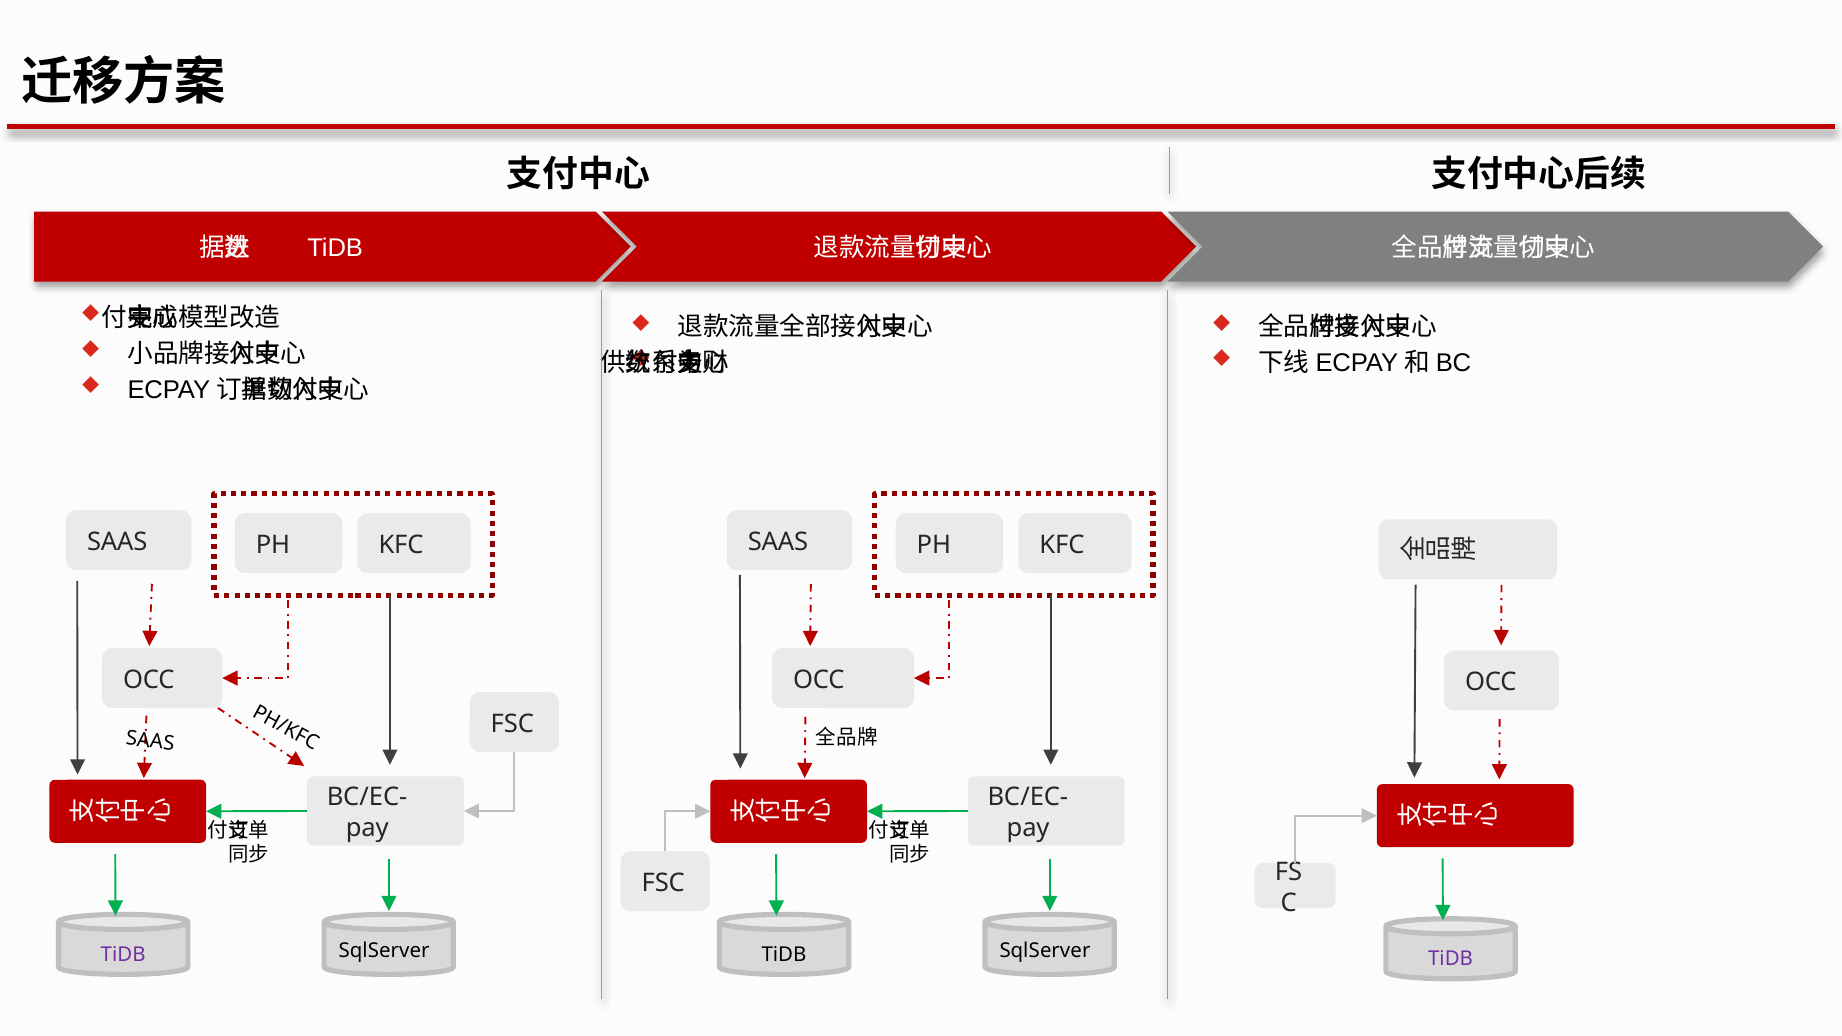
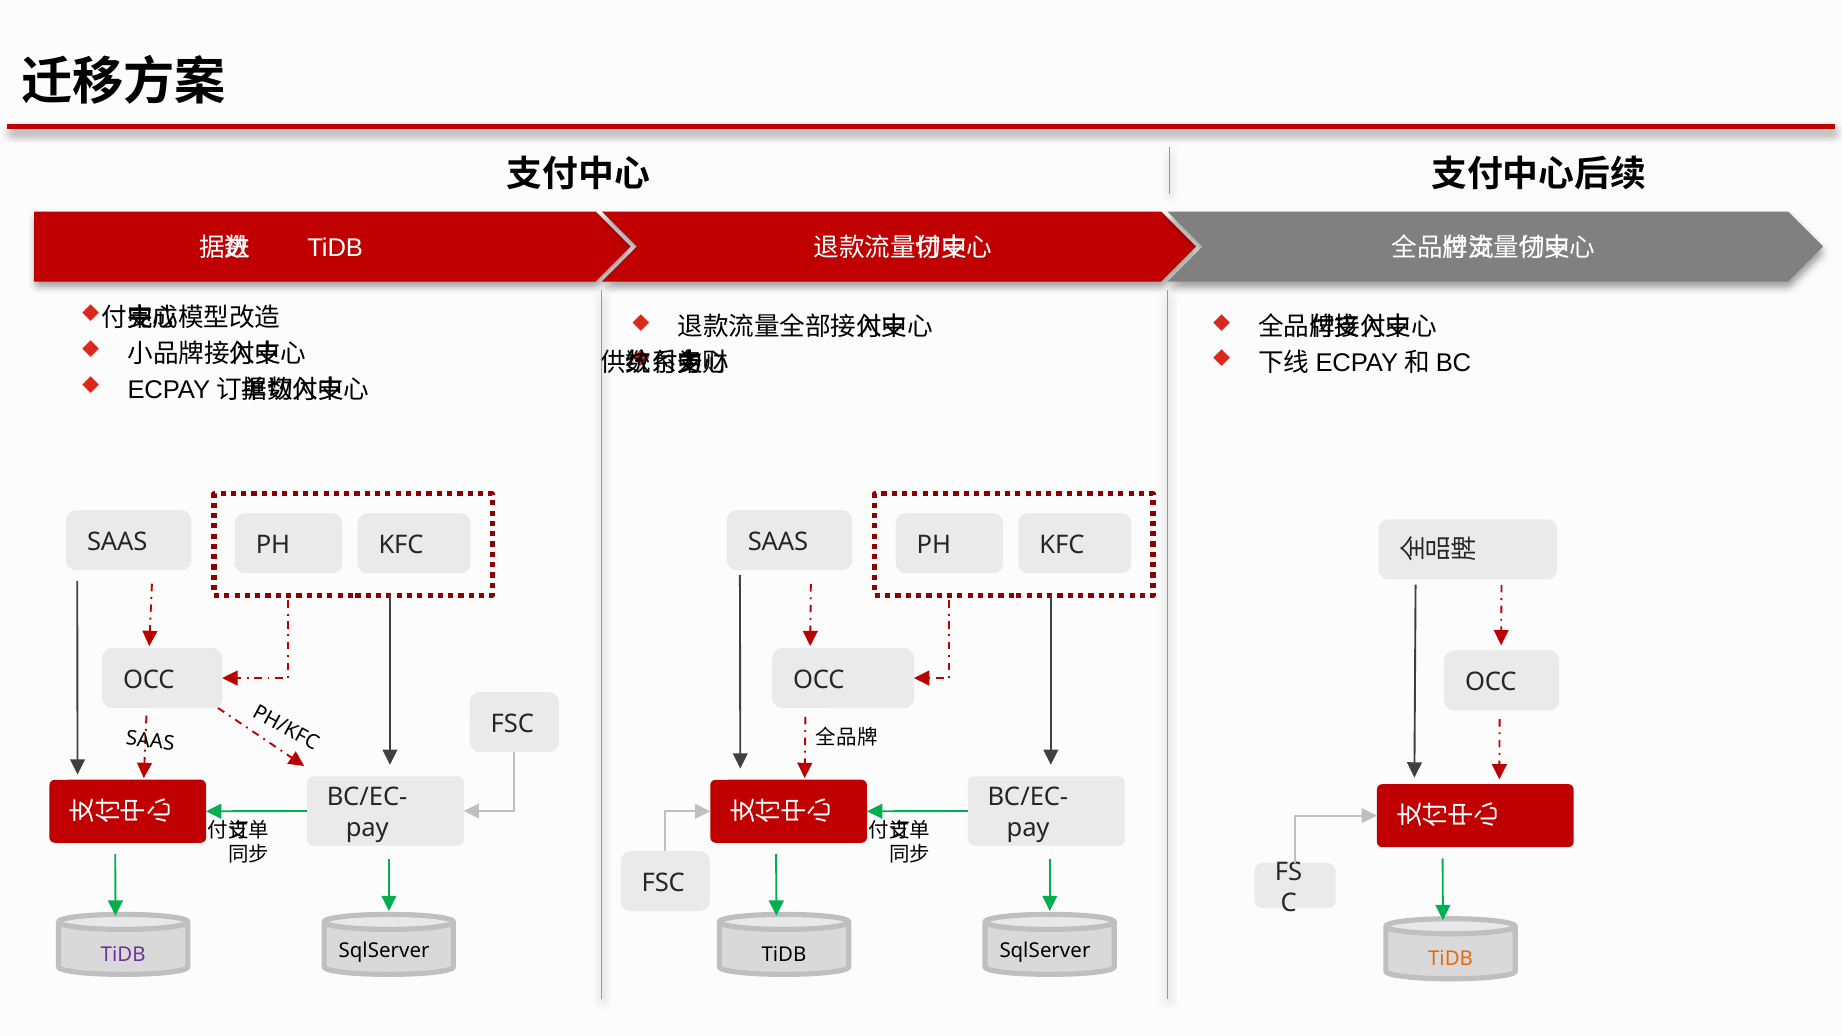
TiDB at (1451, 959) colour: purple -> orange
